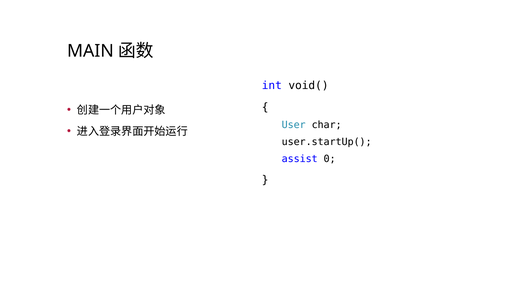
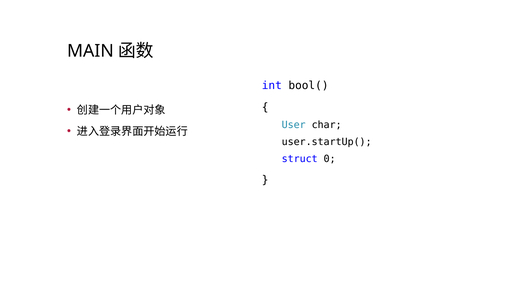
void(: void( -> bool(
assist: assist -> struct
